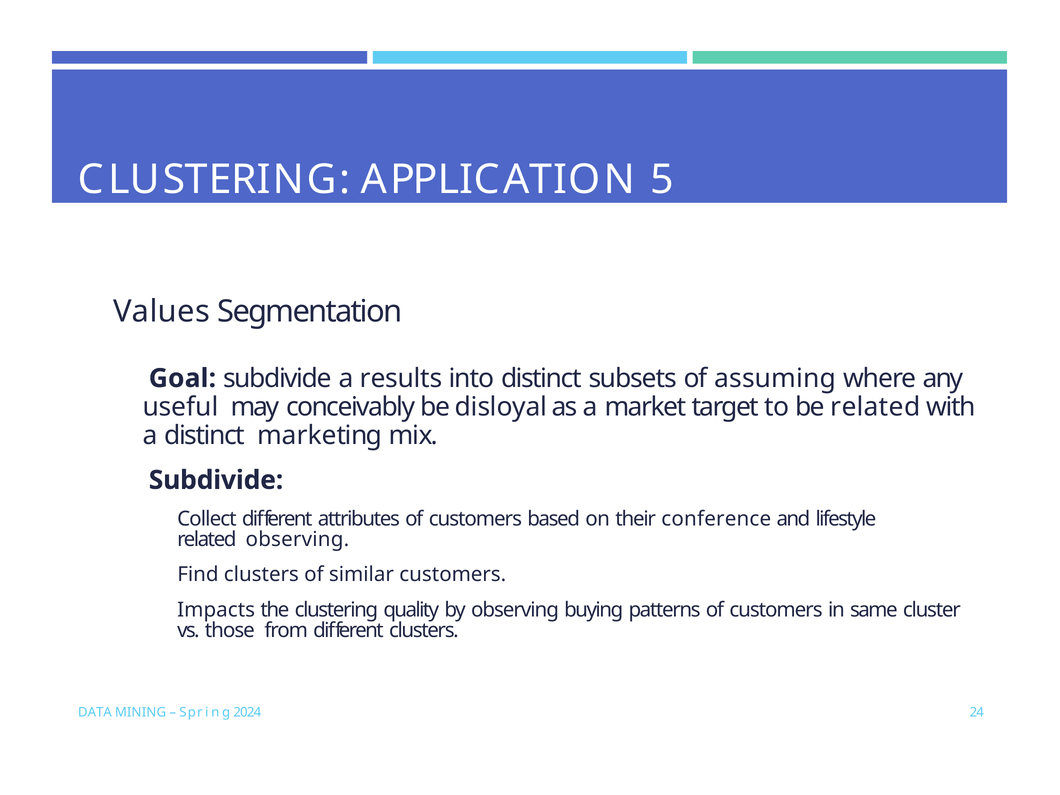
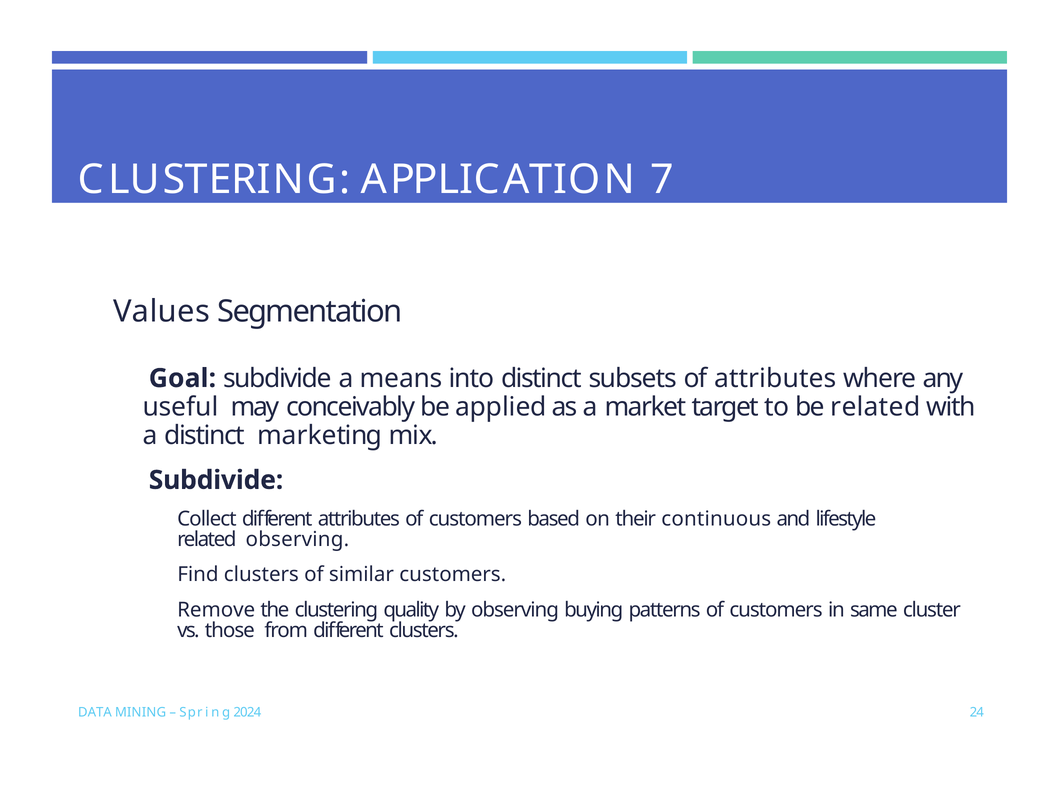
5: 5 -> 7
results: results -> means
of assuming: assuming -> attributes
disloyal: disloyal -> applied
conference: conference -> continuous
Impacts: Impacts -> Remove
